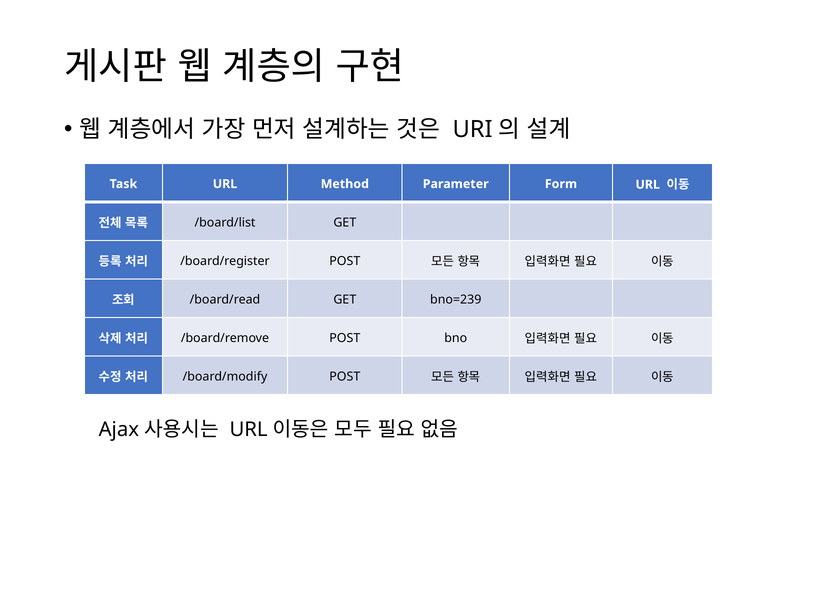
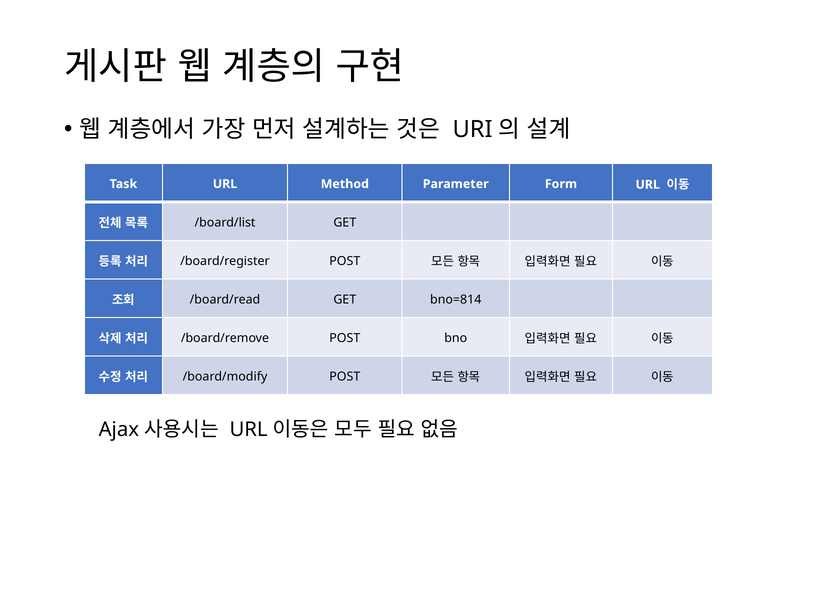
bno=239: bno=239 -> bno=814
